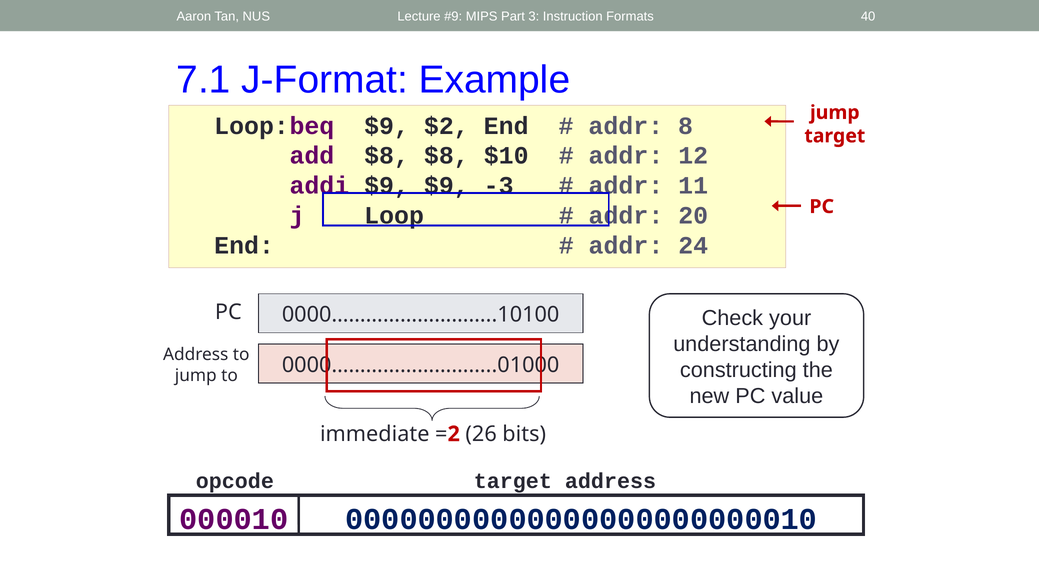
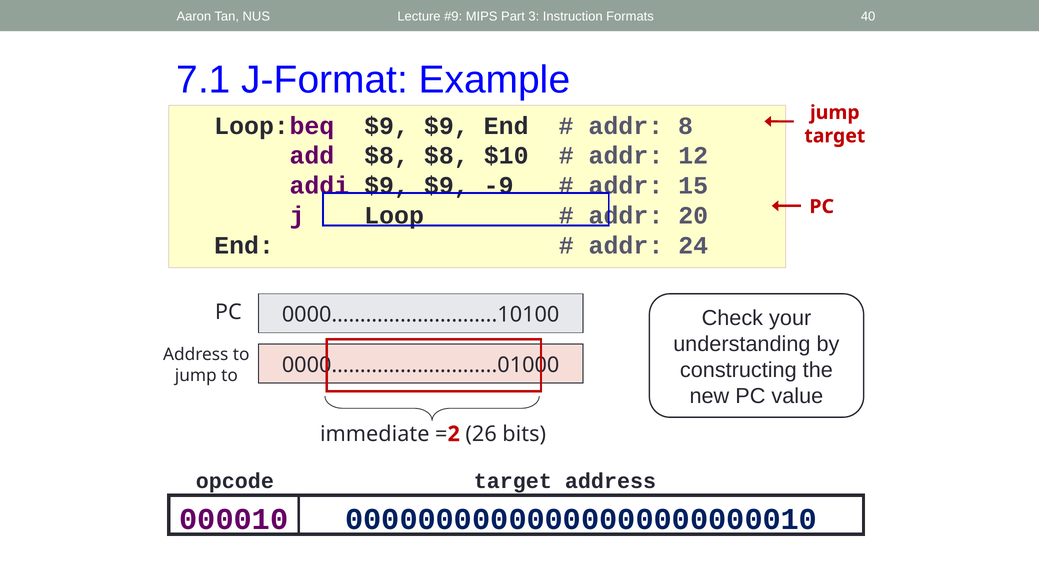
$2 at (446, 126): $2 -> $9
-3: -3 -> -9
11: 11 -> 15
